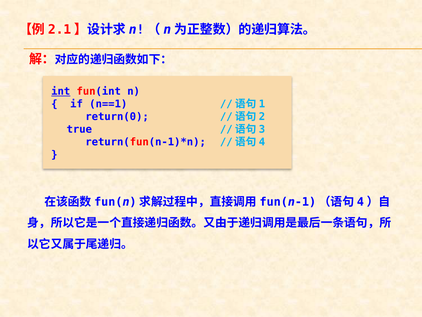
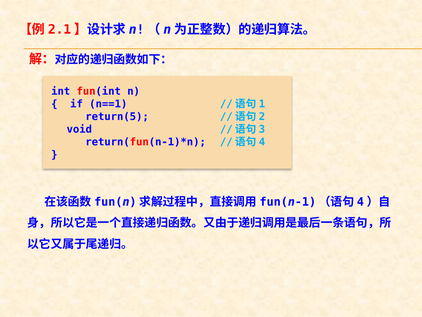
int underline: present -> none
return(0: return(0 -> return(5
true: true -> void
